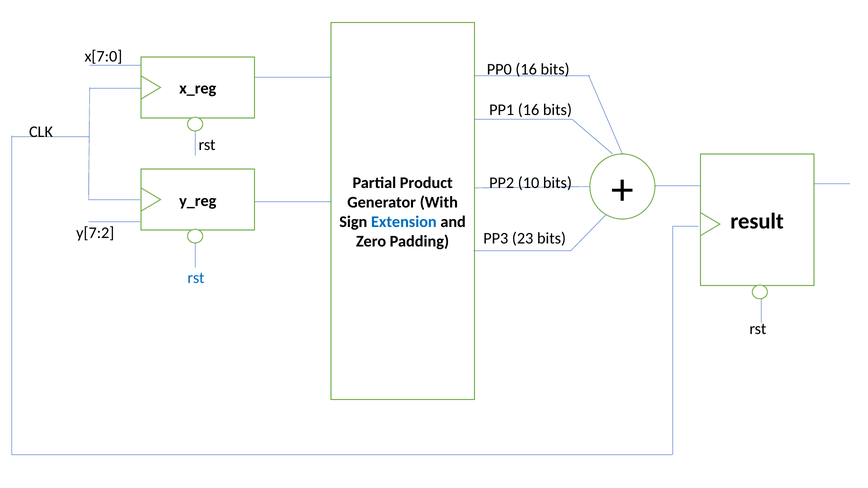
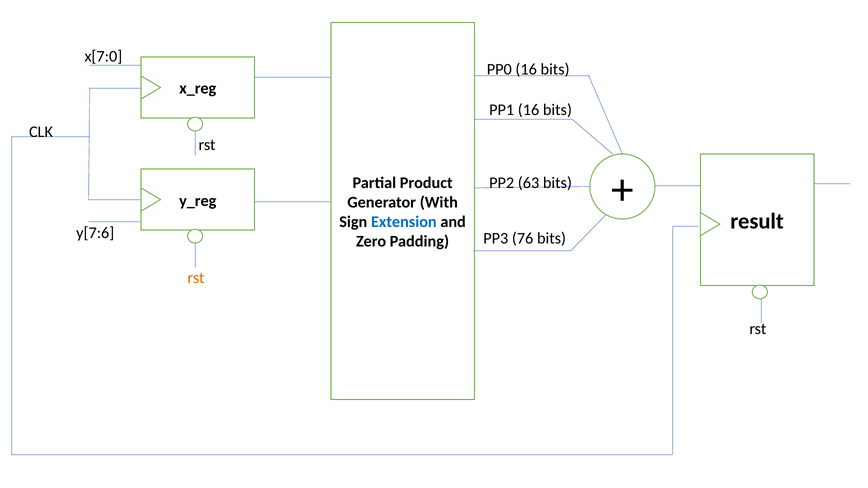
10: 10 -> 63
y[7:2: y[7:2 -> y[7:6
23: 23 -> 76
rst at (196, 278) colour: blue -> orange
